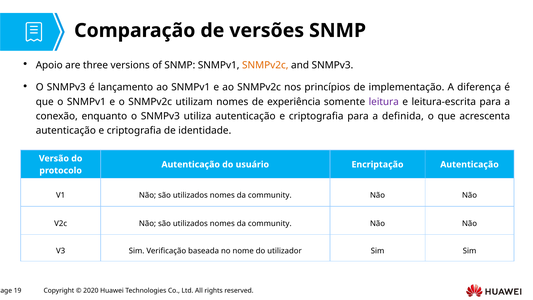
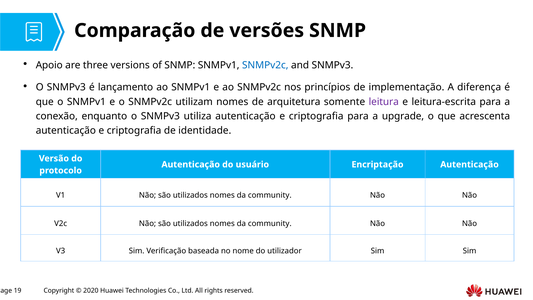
SNMPv2c at (265, 65) colour: orange -> blue
experiência: experiência -> arquitetura
definida: definida -> upgrade
